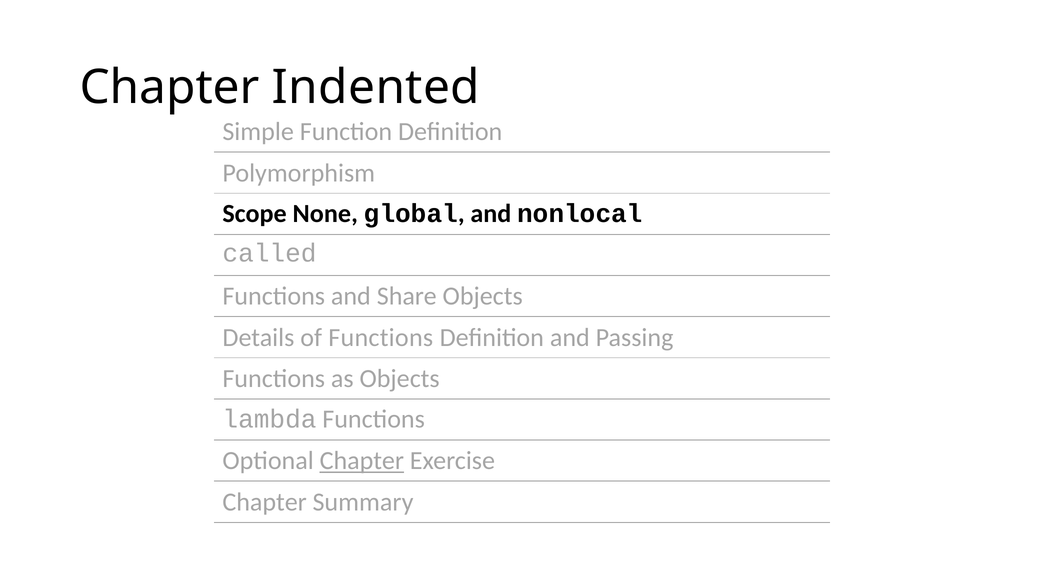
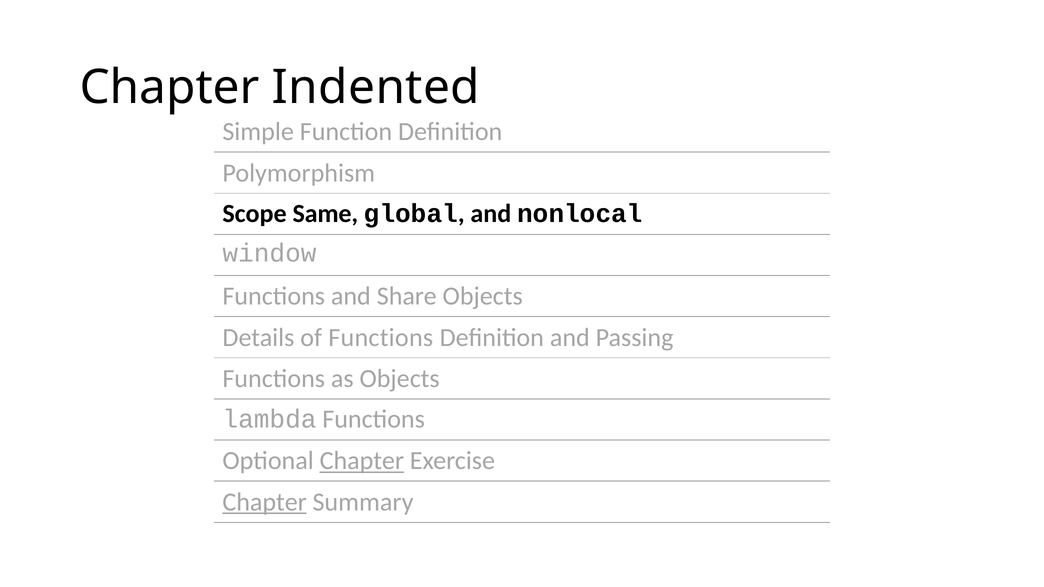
None: None -> Same
called: called -> window
Chapter at (265, 502) underline: none -> present
